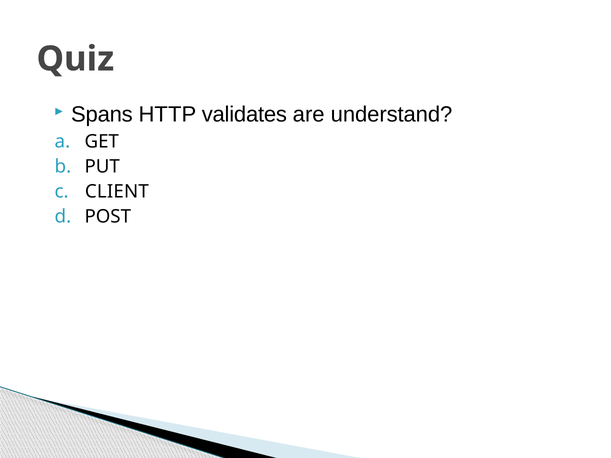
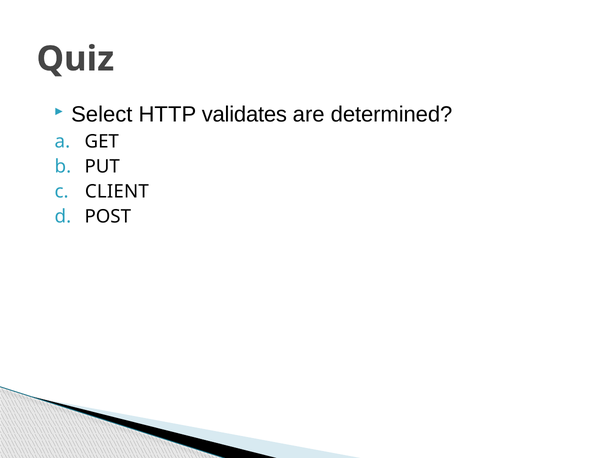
Spans: Spans -> Select
understand: understand -> determined
